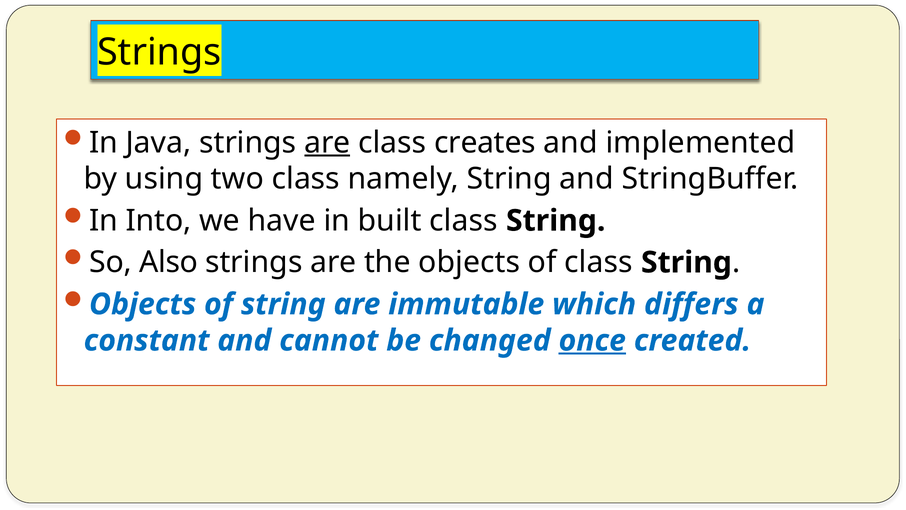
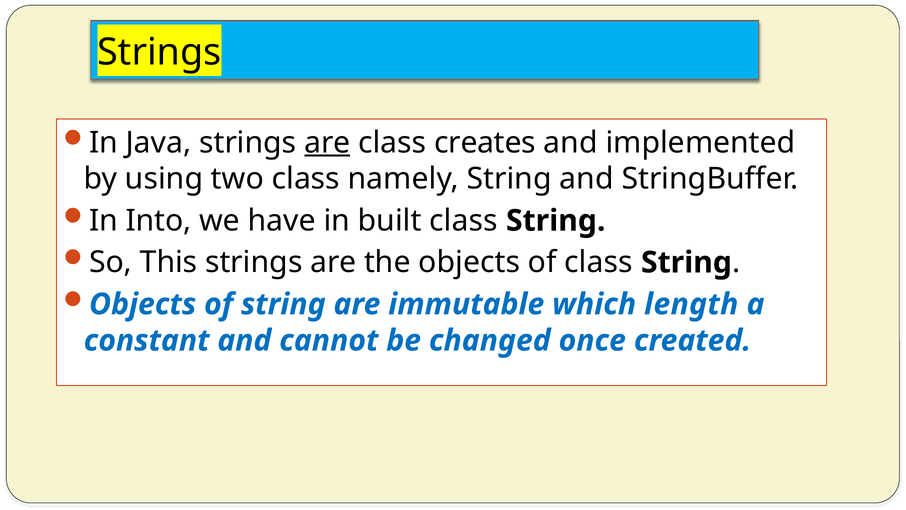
Also: Also -> This
differs: differs -> length
once underline: present -> none
